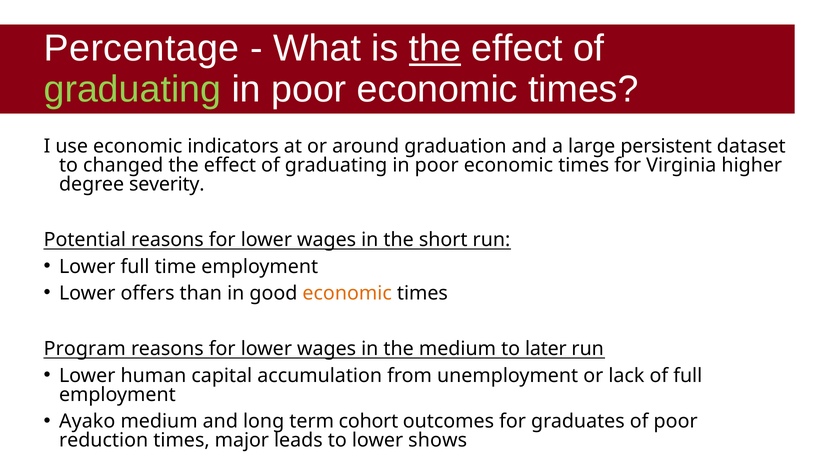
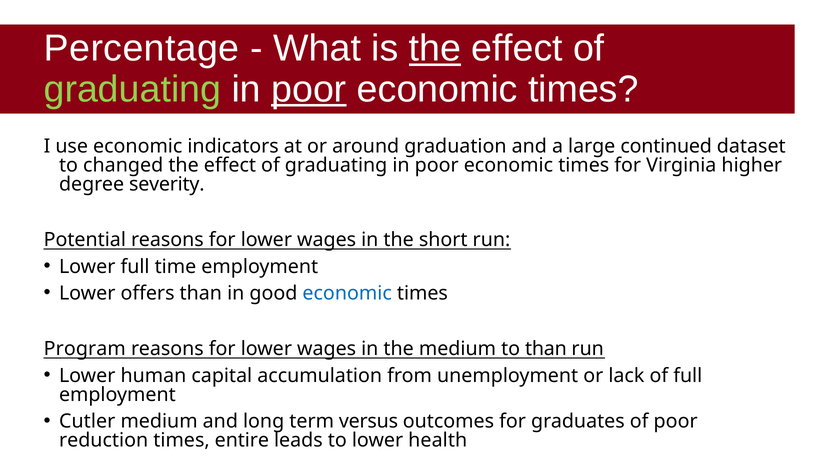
poor at (309, 89) underline: none -> present
persistent: persistent -> continued
economic at (347, 293) colour: orange -> blue
to later: later -> than
Ayako: Ayako -> Cutler
cohort: cohort -> versus
major: major -> entire
shows: shows -> health
